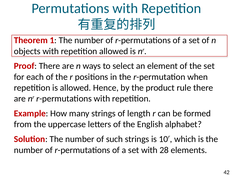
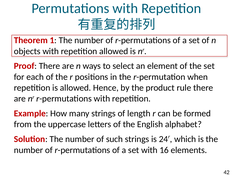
10: 10 -> 24
28: 28 -> 16
